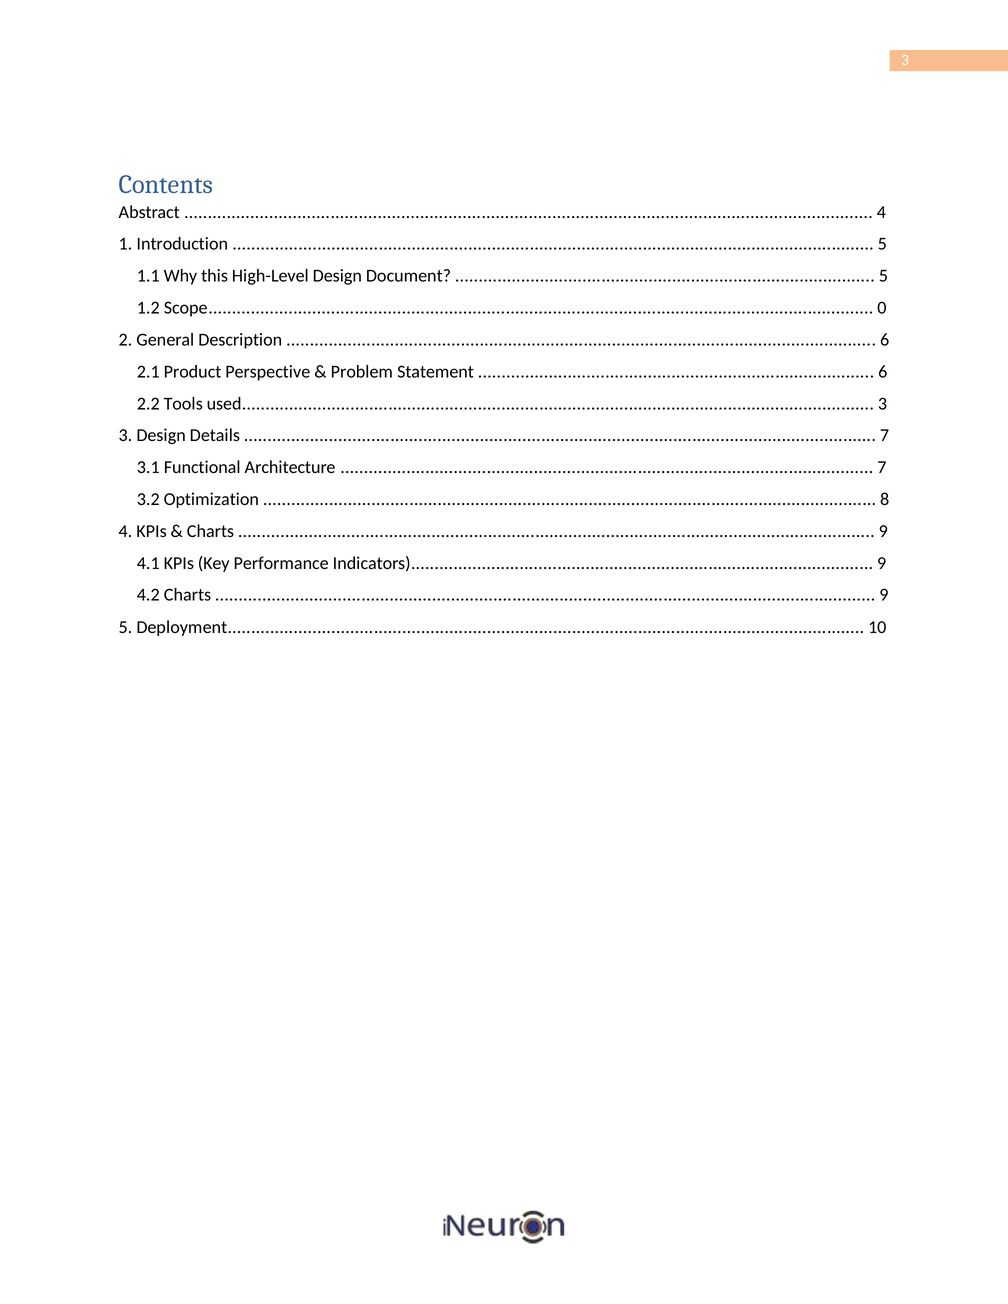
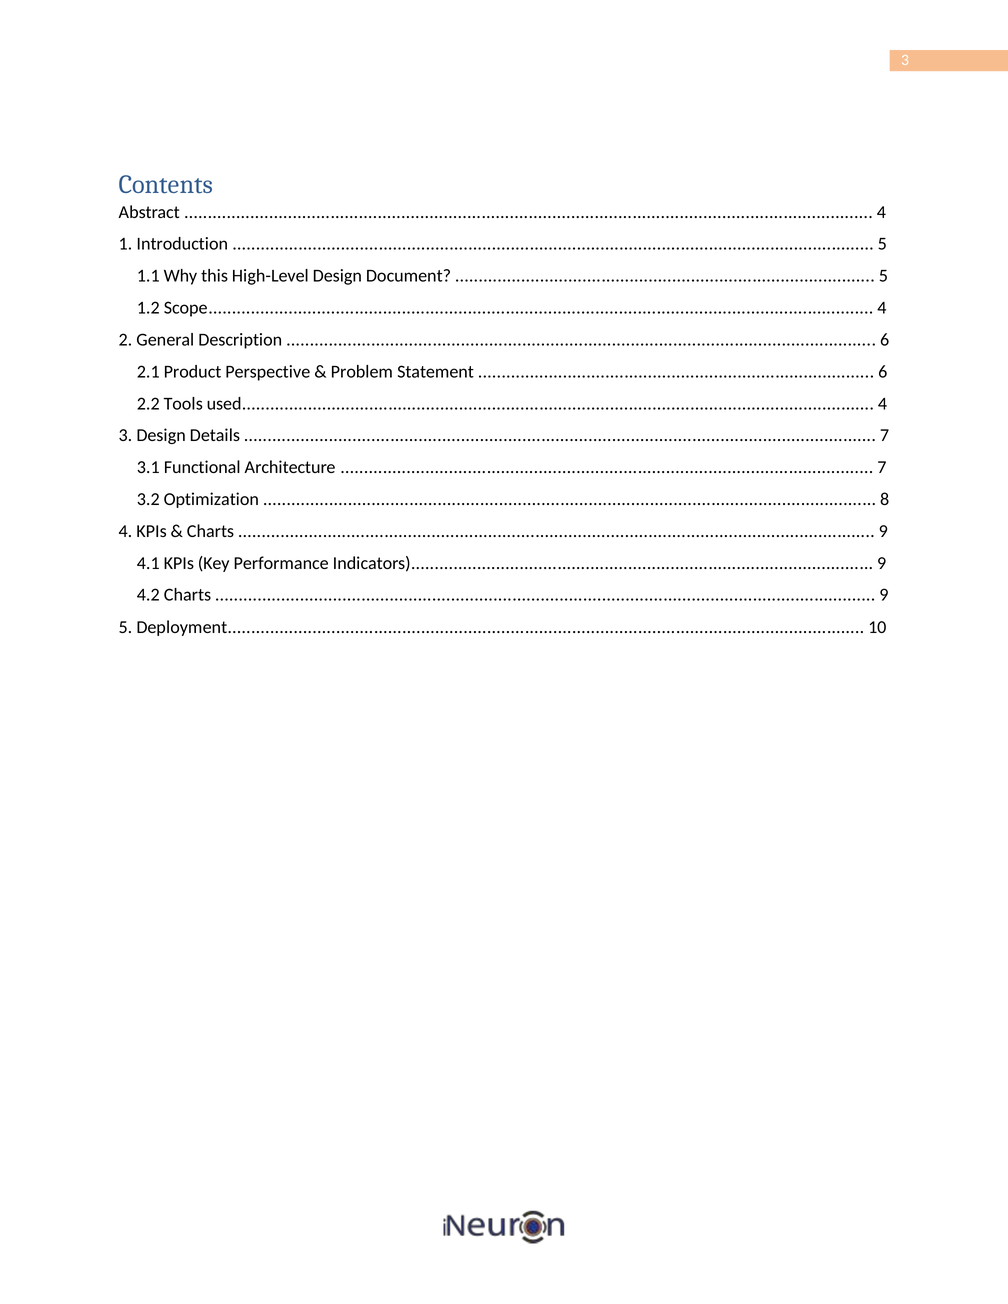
0 at (882, 308): 0 -> 4
3 at (882, 404): 3 -> 4
